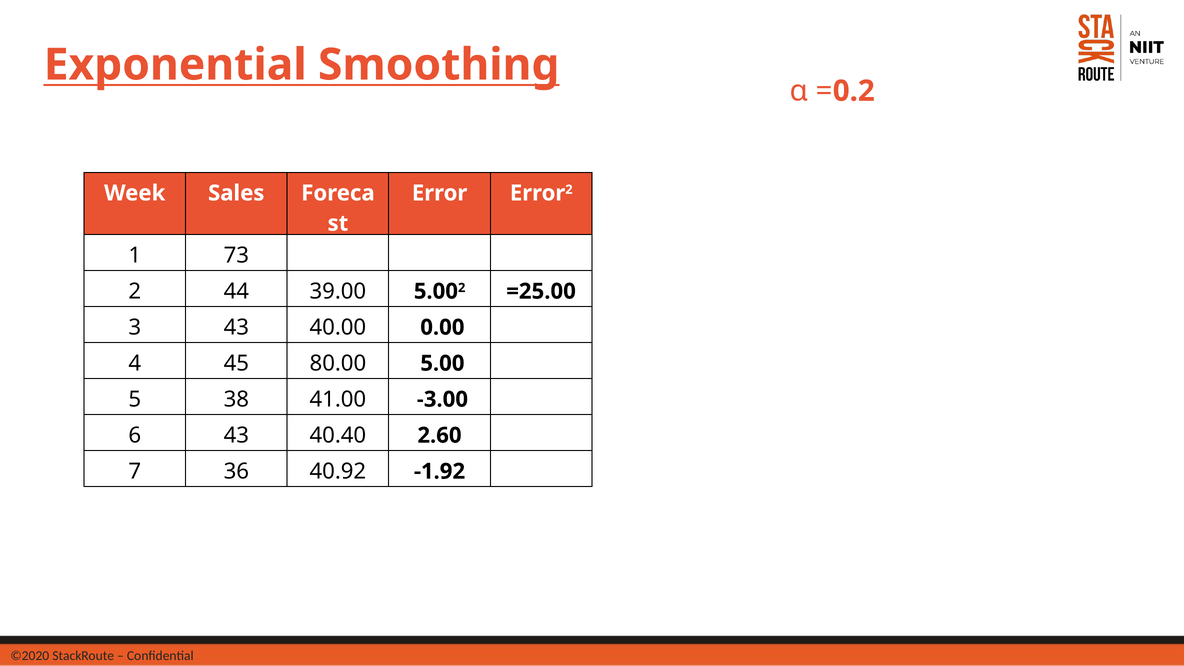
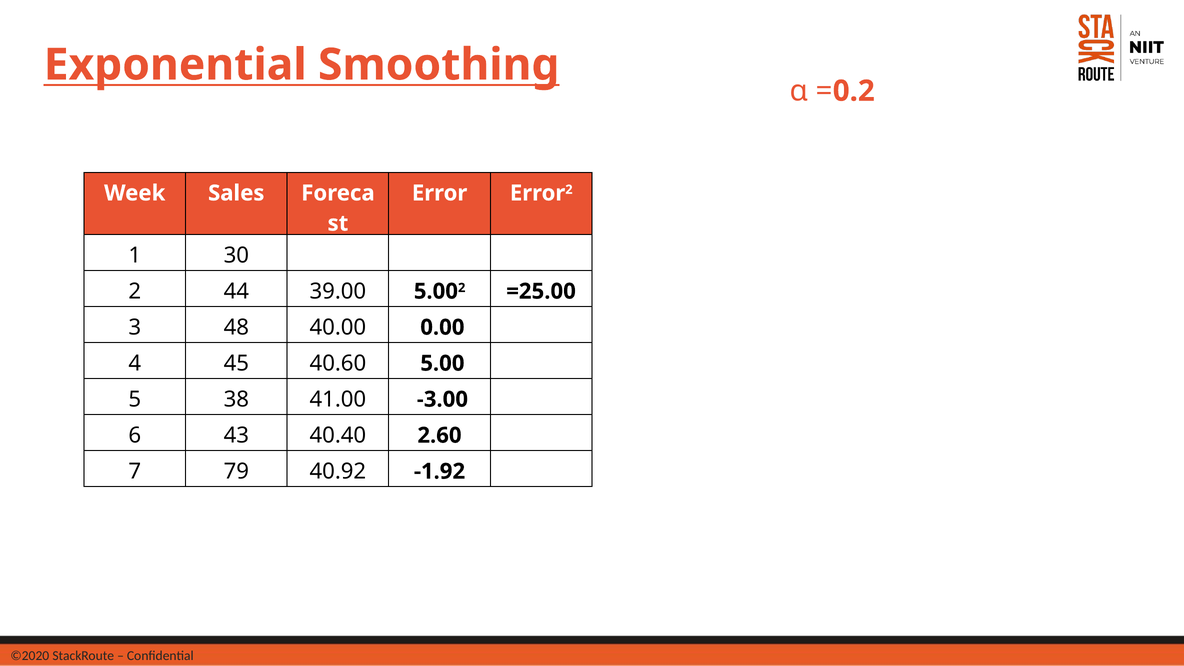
73: 73 -> 30
3 43: 43 -> 48
80.00: 80.00 -> 40.60
36: 36 -> 79
